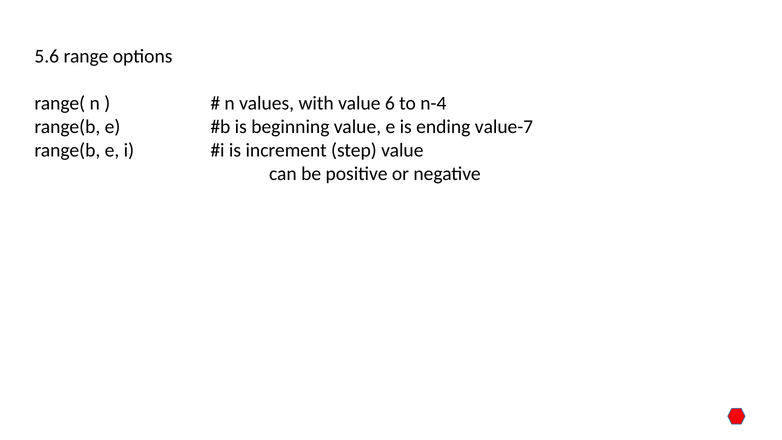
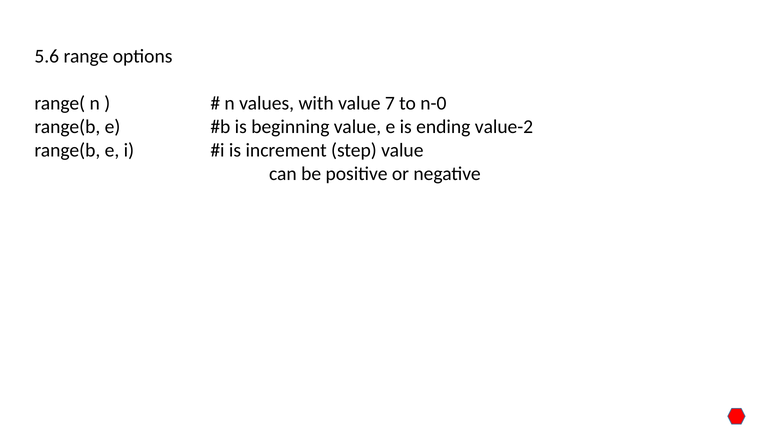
6: 6 -> 7
n-4: n-4 -> n-0
value-7: value-7 -> value-2
